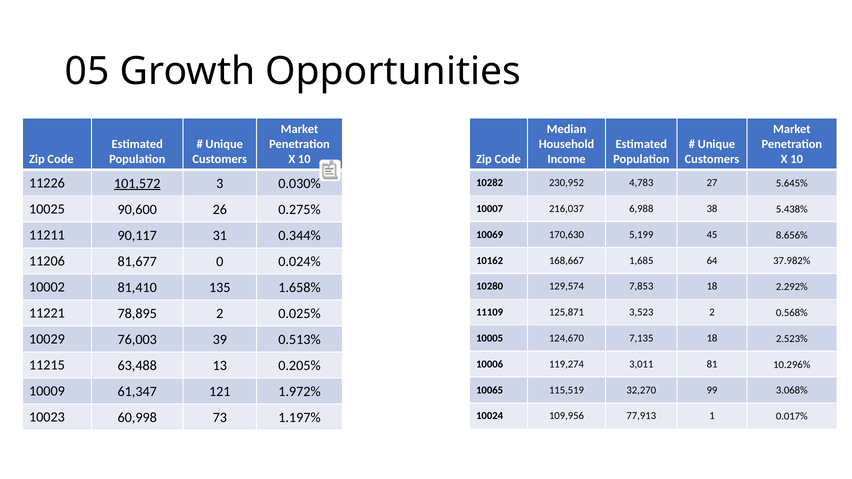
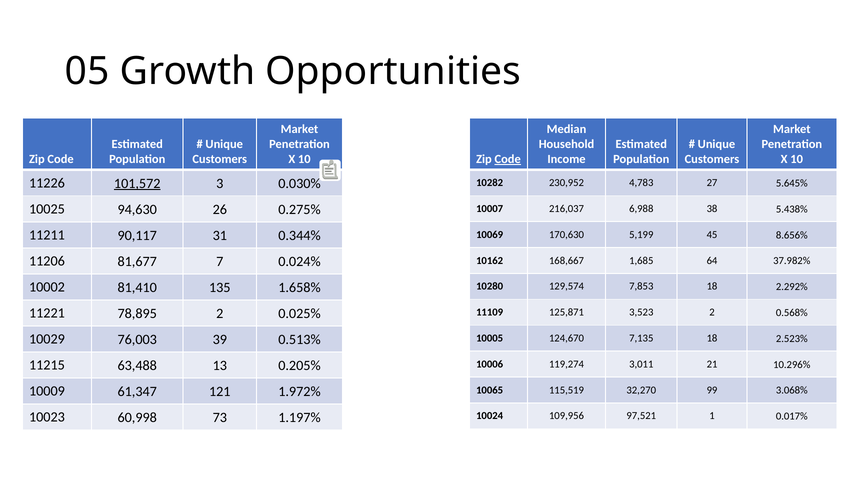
Code at (508, 159) underline: none -> present
90,600: 90,600 -> 94,630
0: 0 -> 7
81: 81 -> 21
77,913: 77,913 -> 97,521
